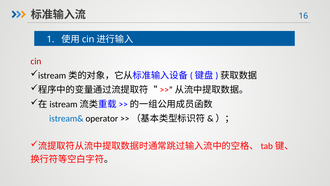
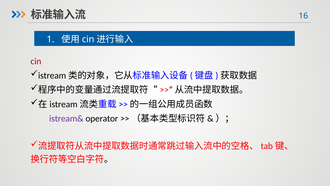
istream& colour: blue -> purple
